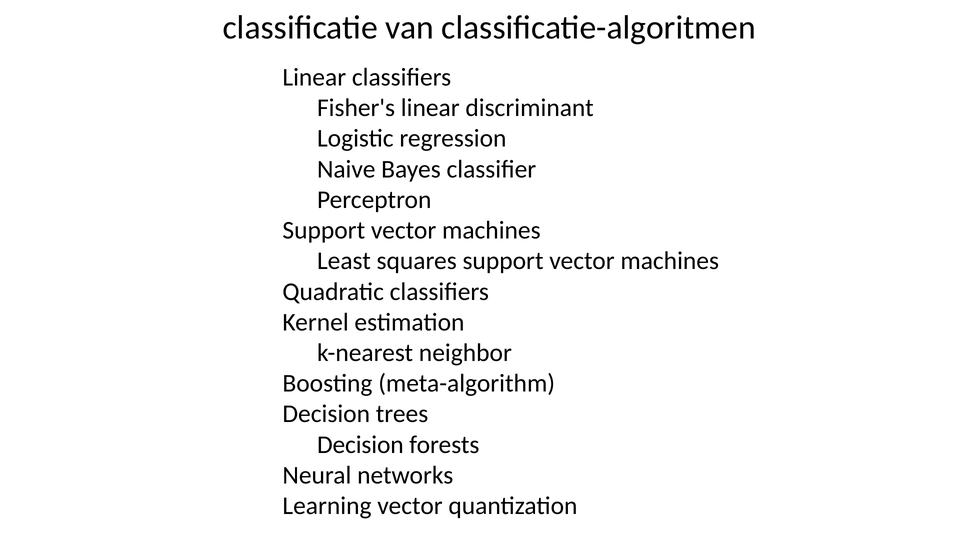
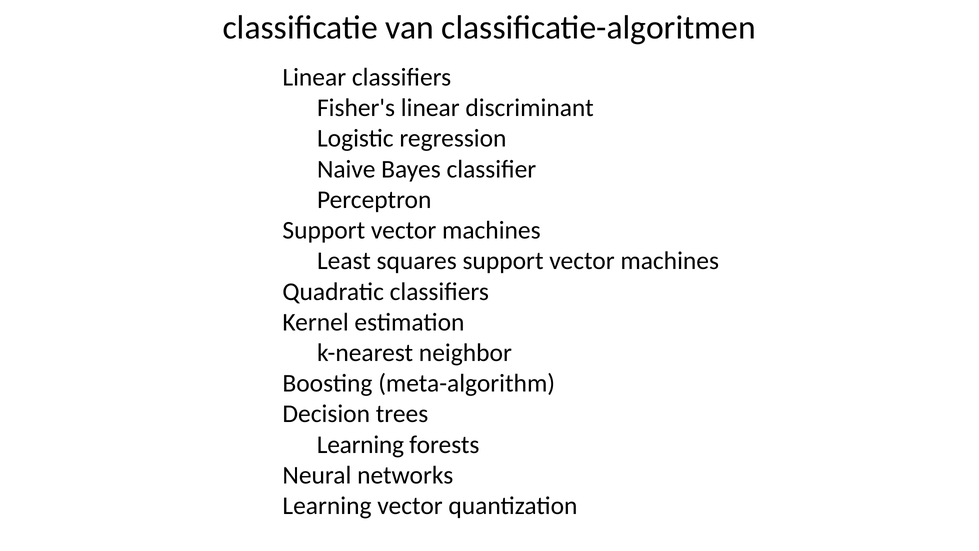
Decision at (360, 444): Decision -> Learning
